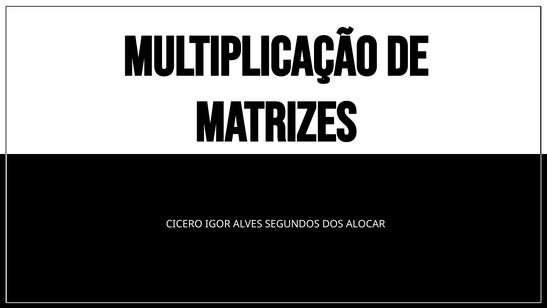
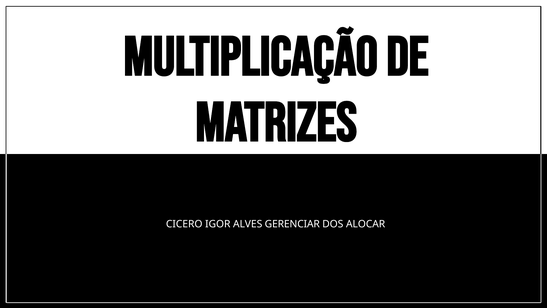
SEGUNDOS: SEGUNDOS -> GERENCIAR
